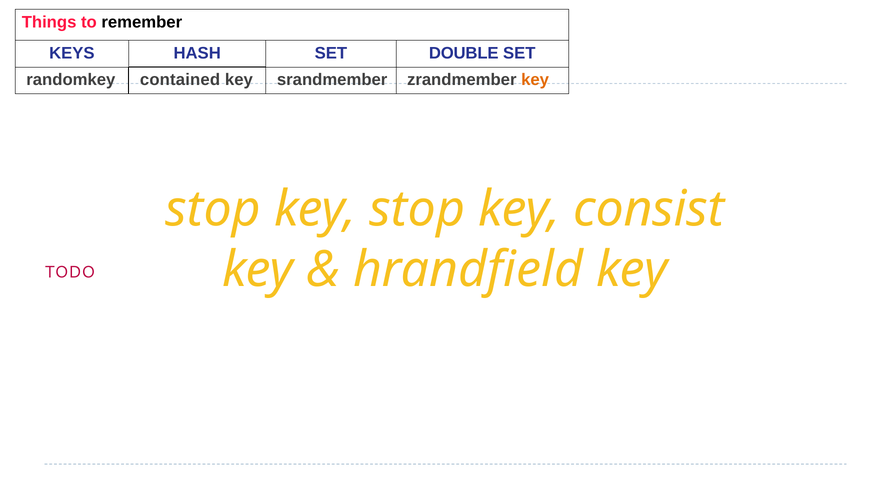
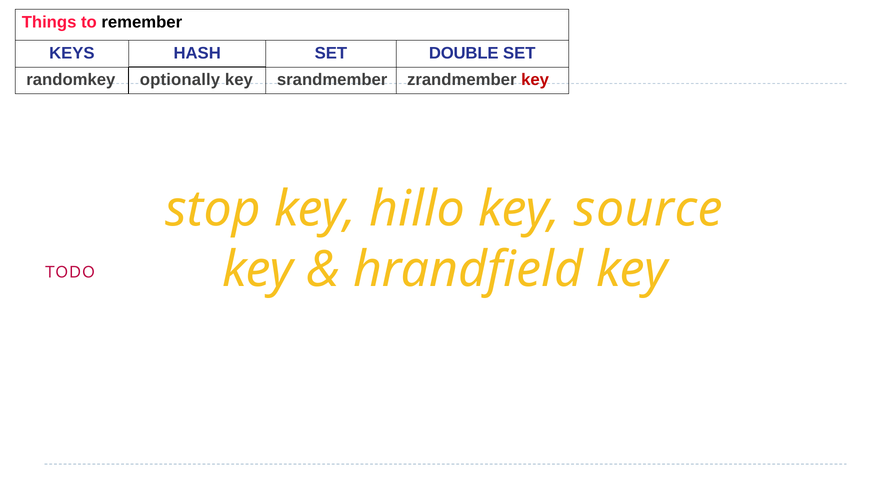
contained: contained -> optionally
key at (535, 80) colour: orange -> red
key stop: stop -> hillo
consist: consist -> source
